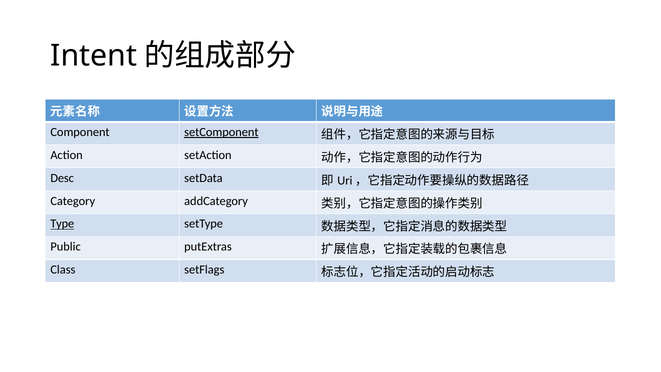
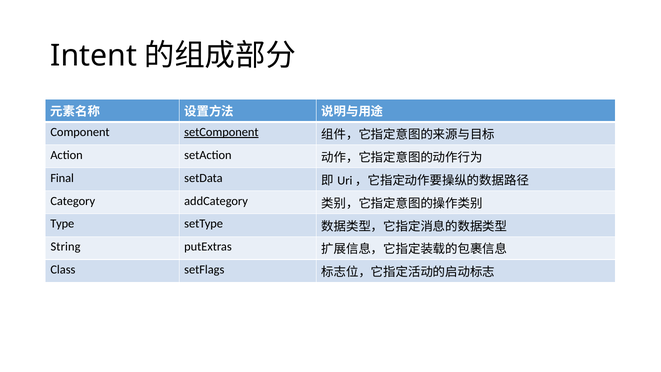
Desc: Desc -> Final
Type underline: present -> none
Public: Public -> String
